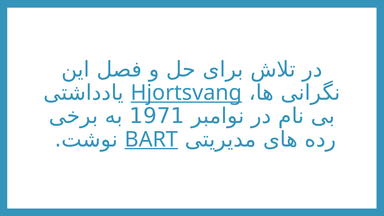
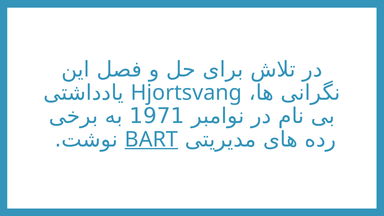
Hjortsvang underline: present -> none
